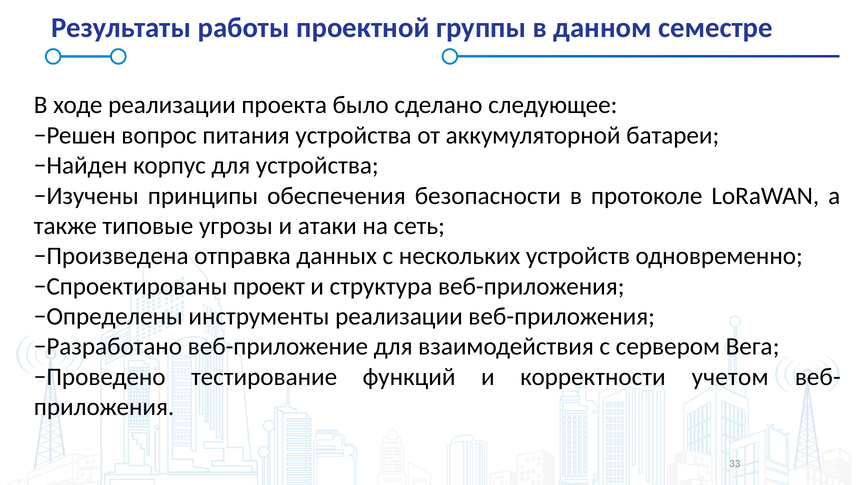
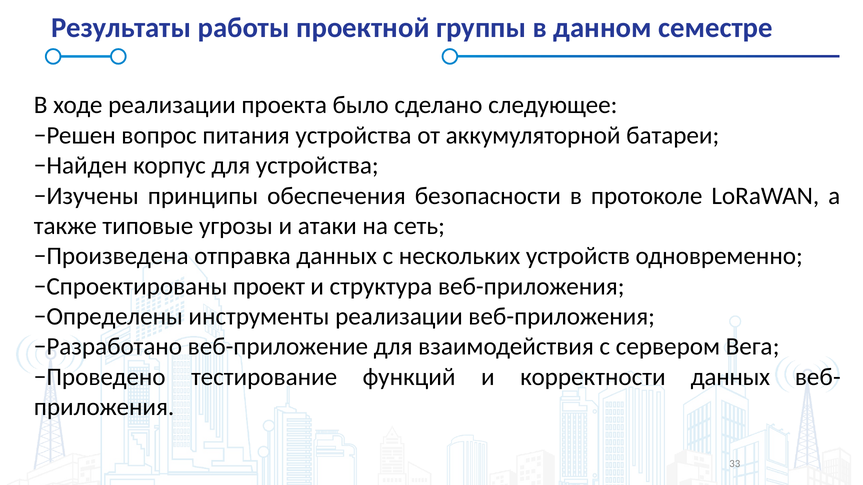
корректности учетом: учетом -> данных
